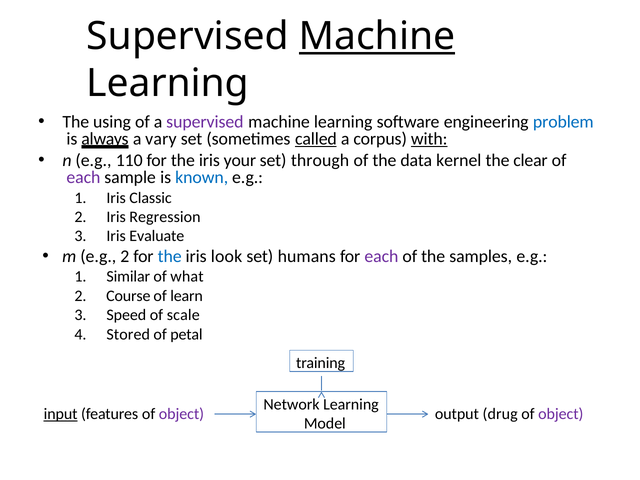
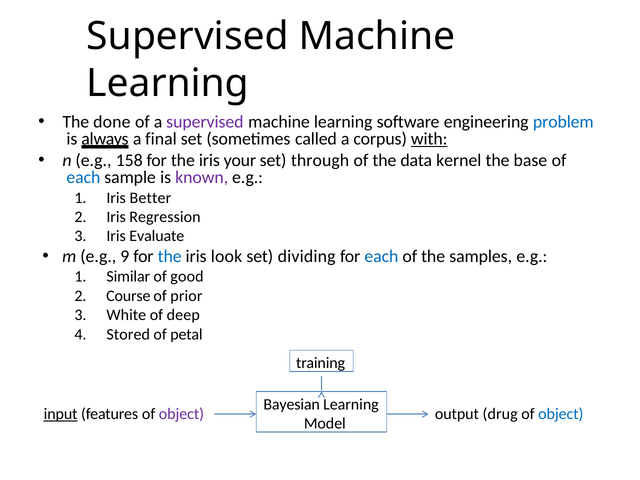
Machine at (377, 37) underline: present -> none
using: using -> done
vary: vary -> final
called underline: present -> none
110: 110 -> 158
clear: clear -> base
each at (83, 177) colour: purple -> blue
known colour: blue -> purple
Classic: Classic -> Better
e.g 2: 2 -> 9
humans: humans -> dividing
each at (381, 256) colour: purple -> blue
what: what -> good
learn: learn -> prior
Speed: Speed -> White
scale: scale -> deep
Network: Network -> Bayesian
object at (561, 414) colour: purple -> blue
